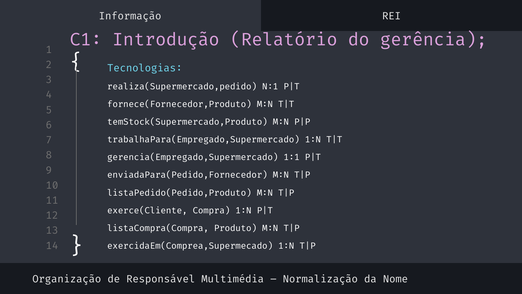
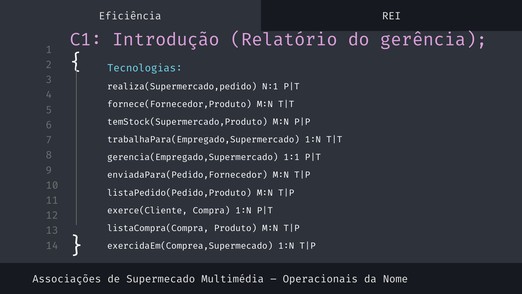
Informação: Informação -> Eficiência
Organização: Organização -> Associações
Responsável: Responsável -> Supermecado
Normalização: Normalização -> Operacionais
